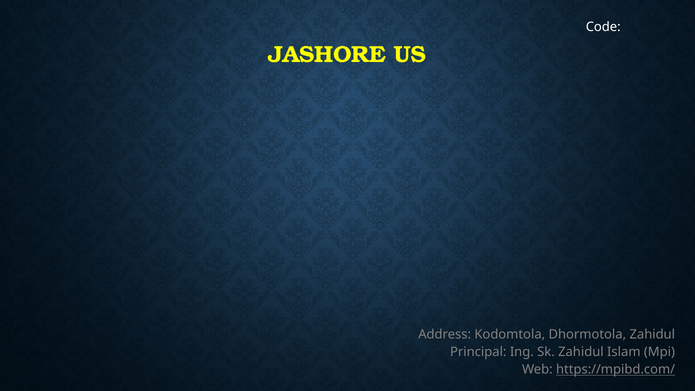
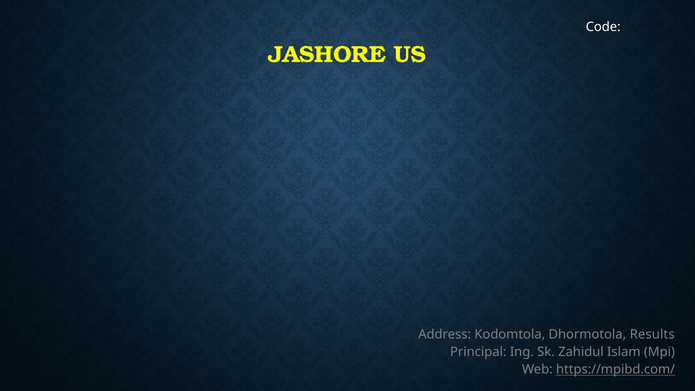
Dhormotola Zahidul: Zahidul -> Results
